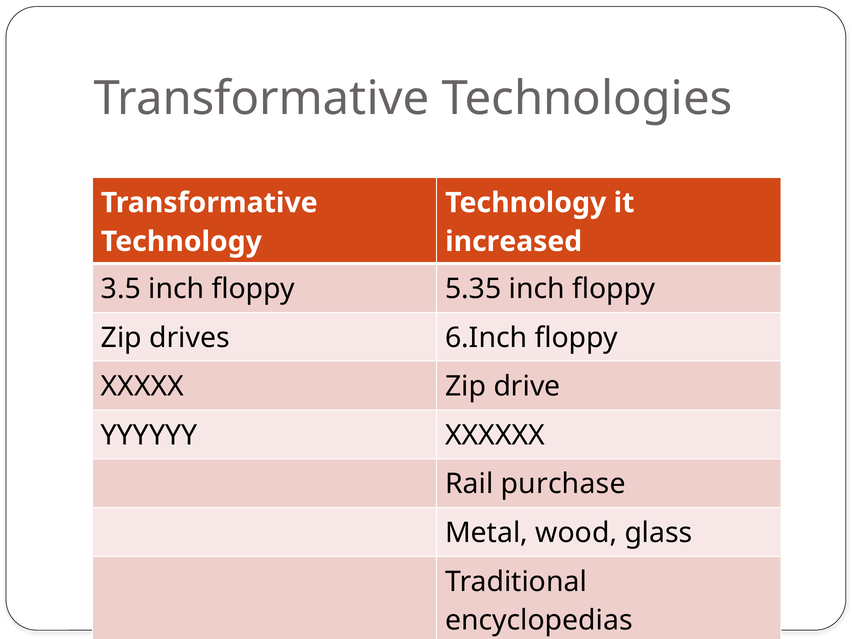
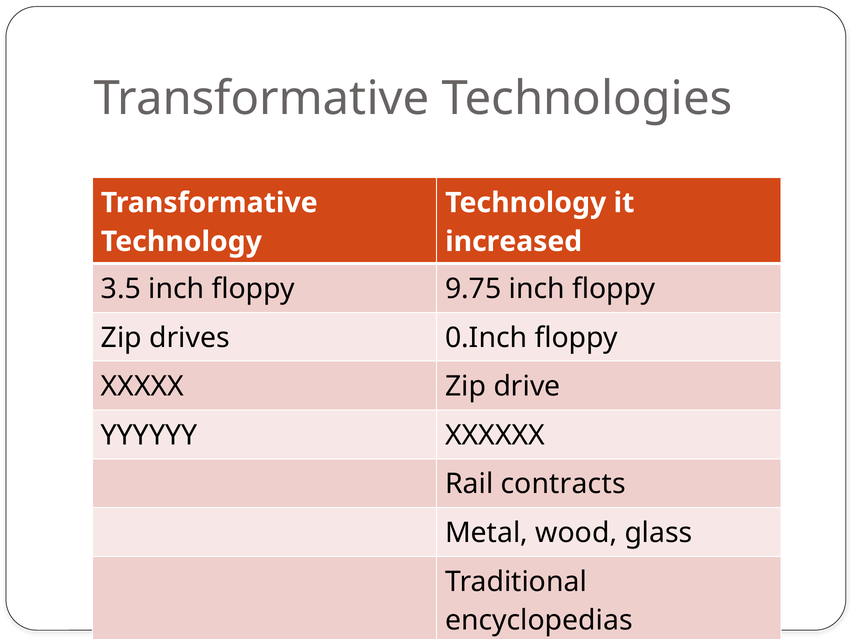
5.35: 5.35 -> 9.75
6.Inch: 6.Inch -> 0.Inch
purchase: purchase -> contracts
